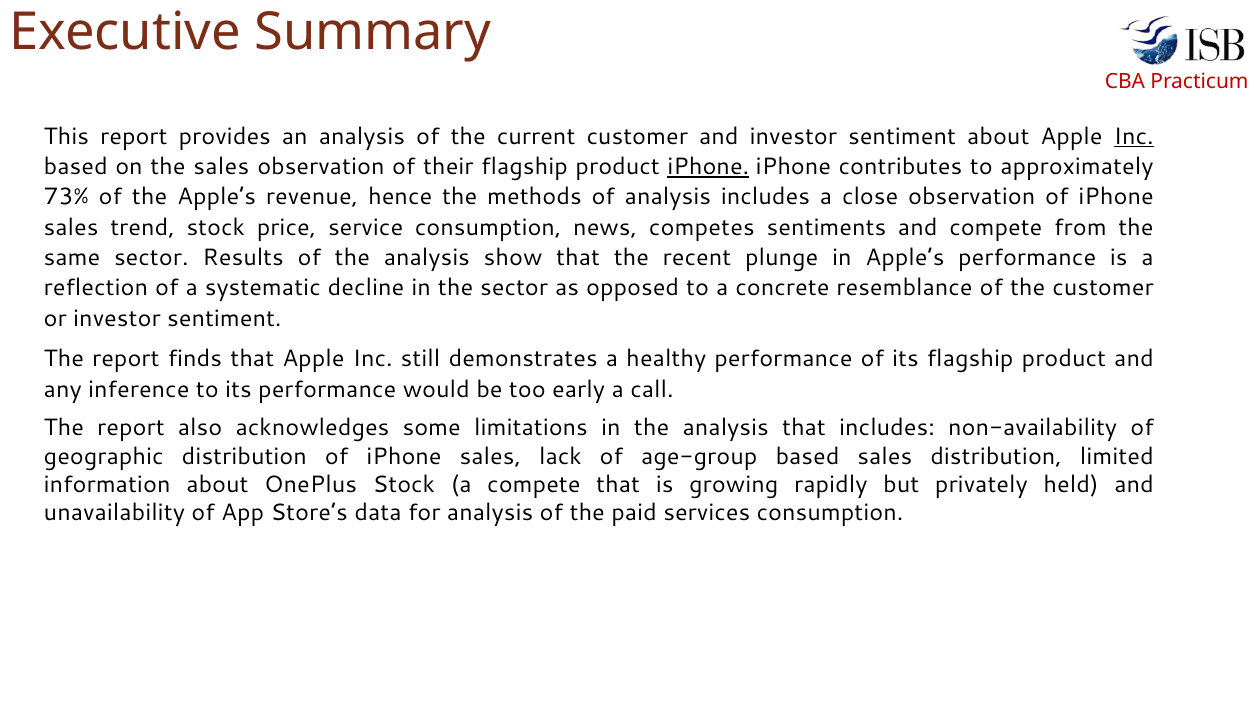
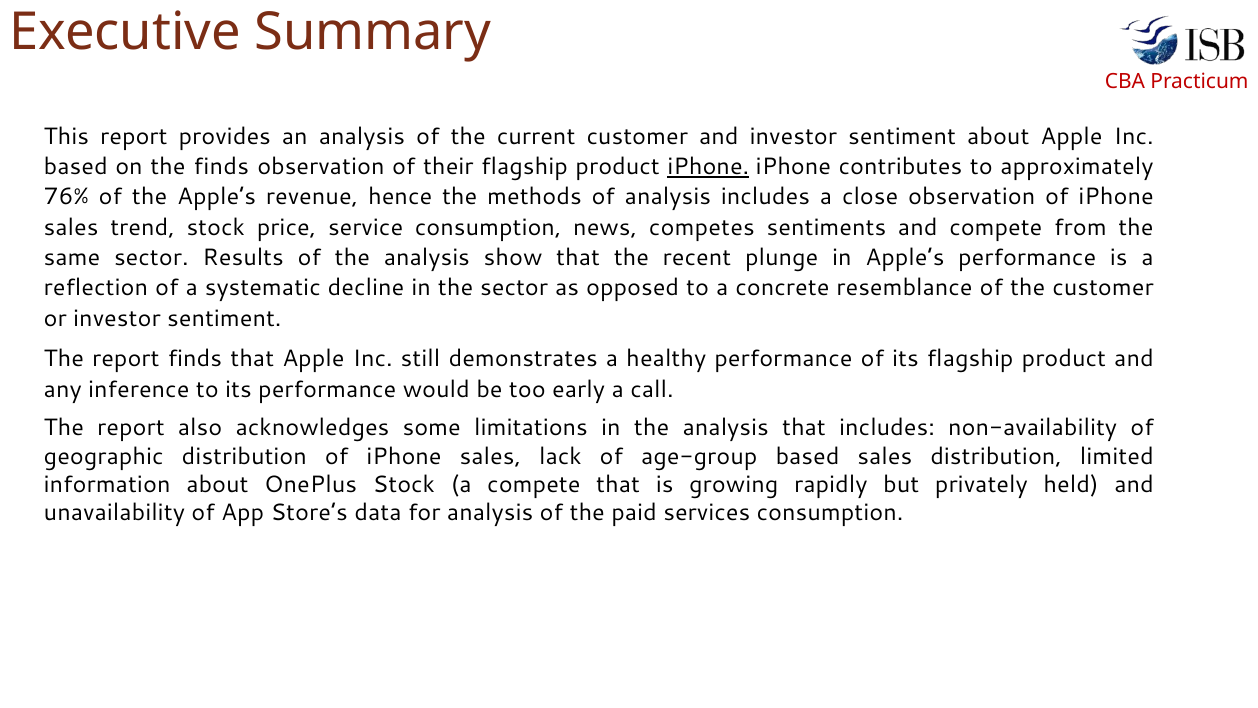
Inc at (1134, 137) underline: present -> none
the sales: sales -> finds
73%: 73% -> 76%
